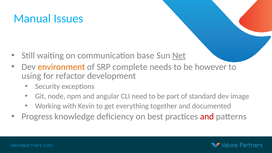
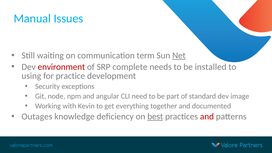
base: base -> term
environment colour: orange -> red
however: however -> installed
refactor: refactor -> practice
Progress: Progress -> Outages
best underline: none -> present
